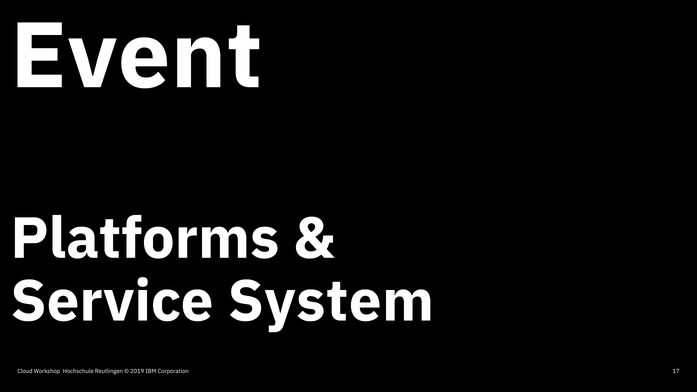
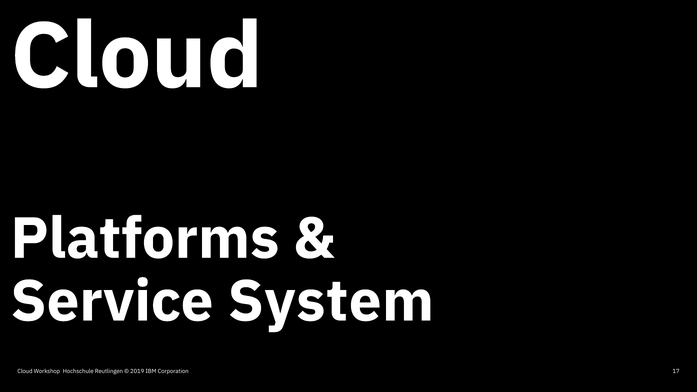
Event at (136, 57): Event -> Cloud
